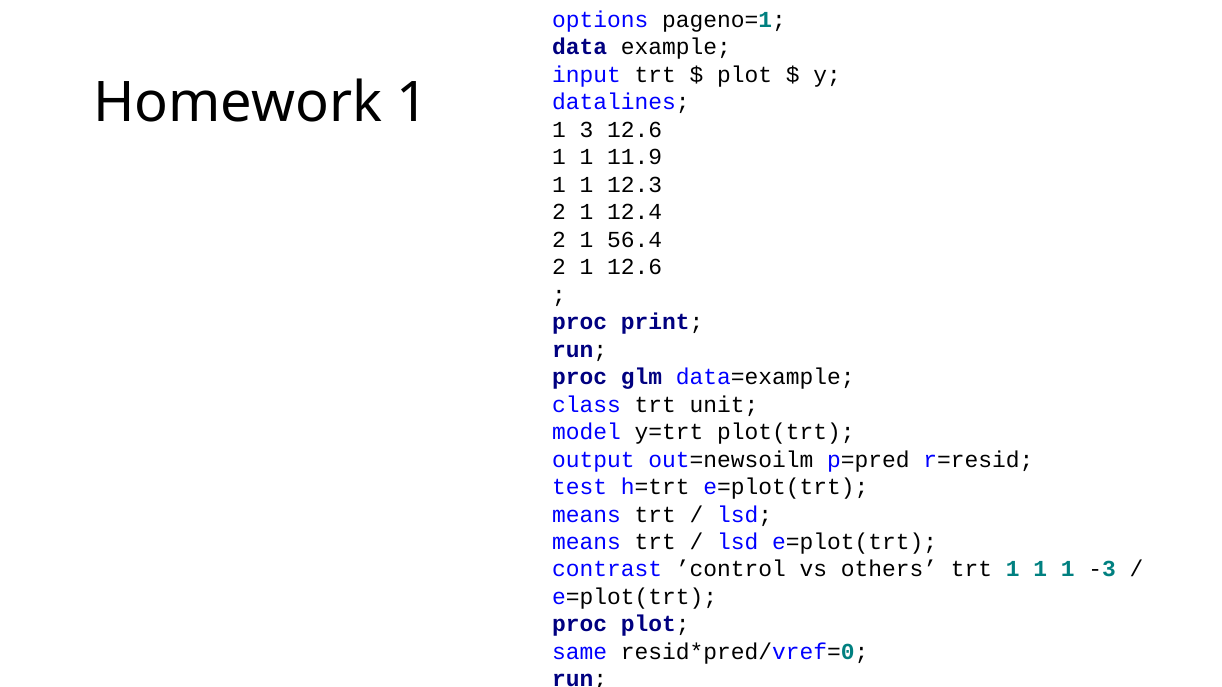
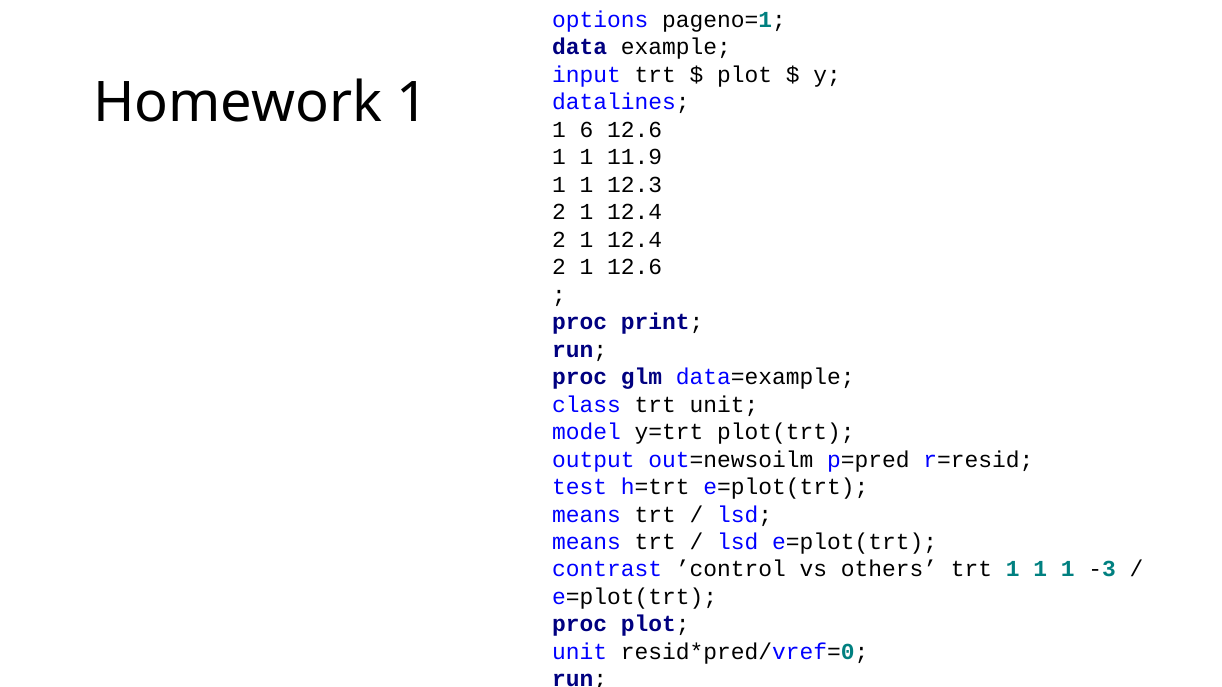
3: 3 -> 6
56.4 at (635, 240): 56.4 -> 12.4
same at (580, 652): same -> unit
